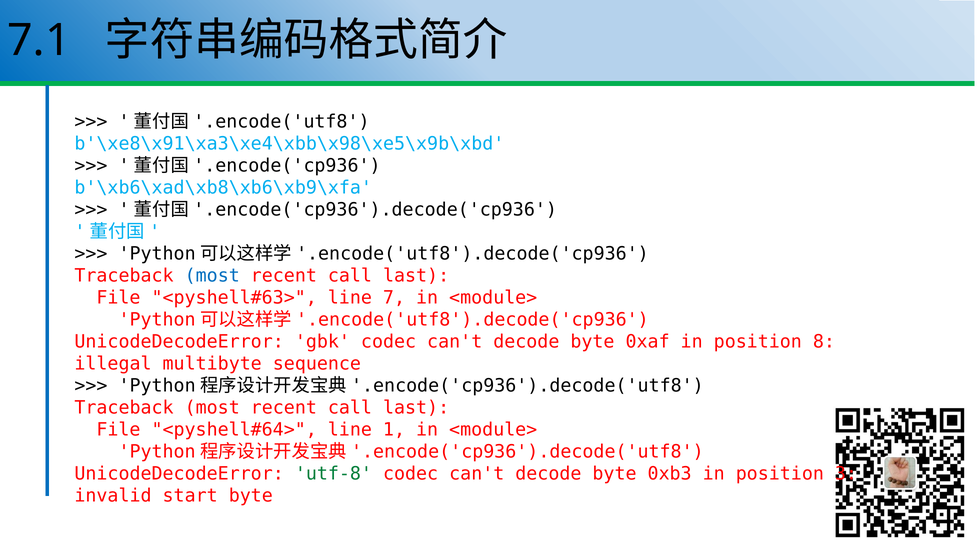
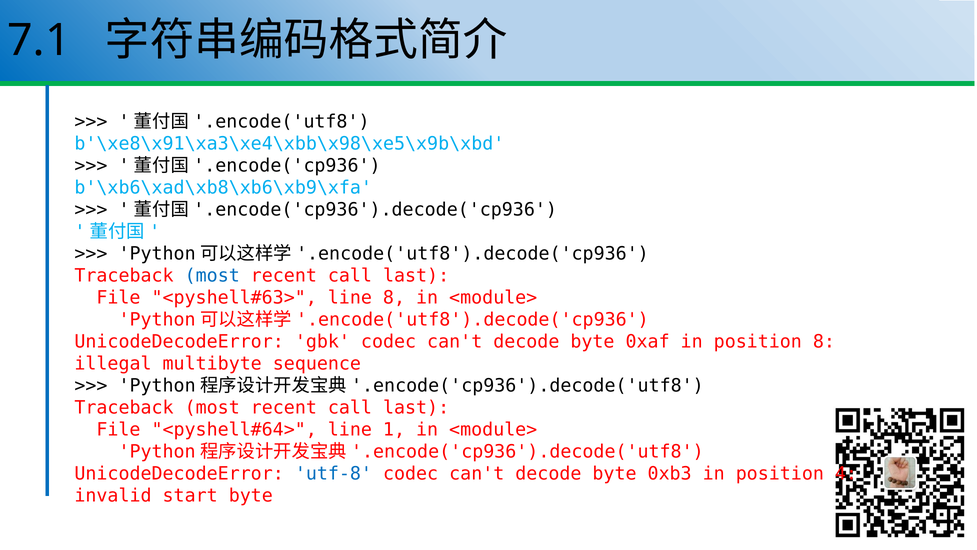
line 7: 7 -> 8
utf-8 colour: green -> blue
3: 3 -> 4
